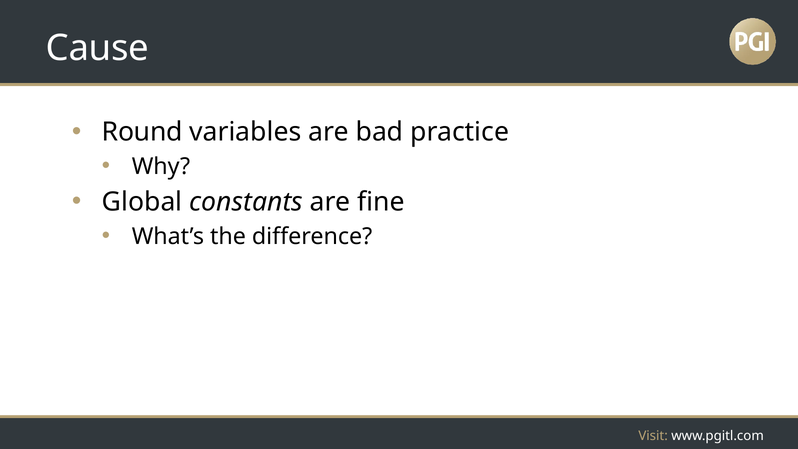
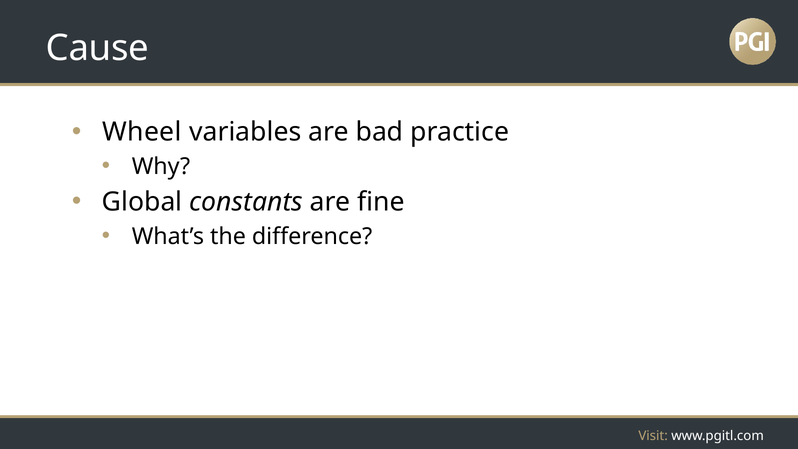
Round: Round -> Wheel
